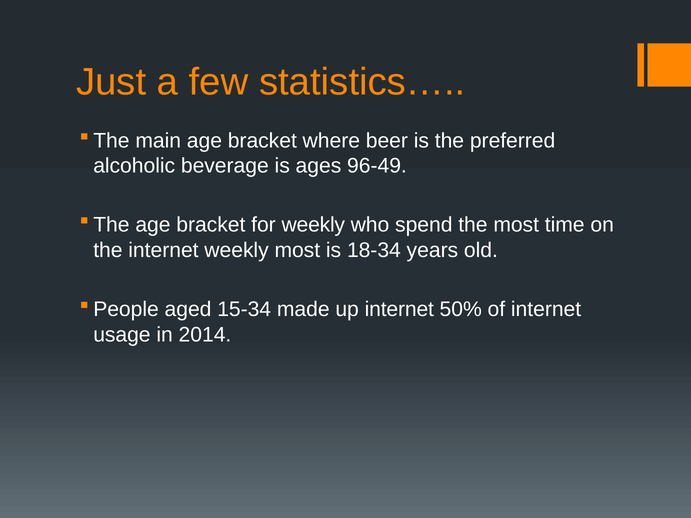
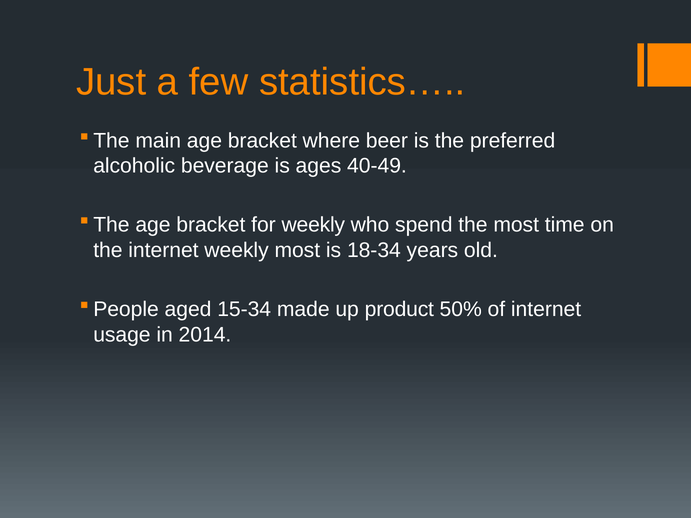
96-49: 96-49 -> 40-49
up internet: internet -> product
